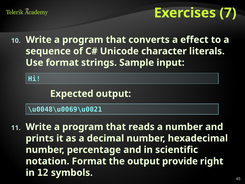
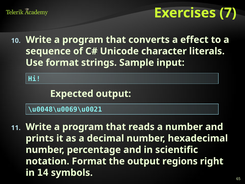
provide: provide -> regions
12: 12 -> 14
